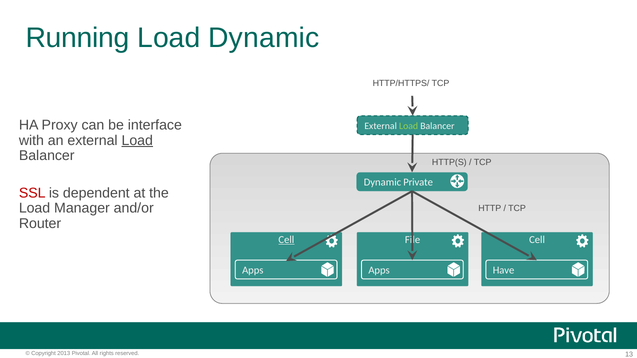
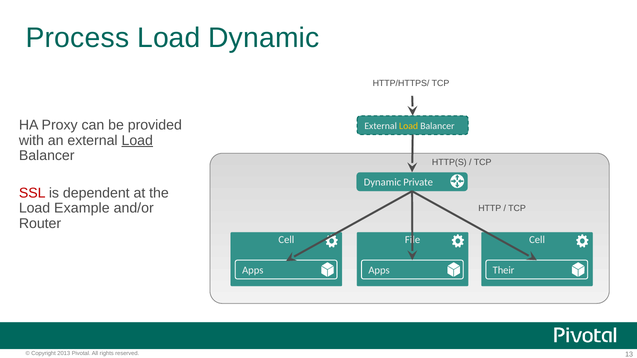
Running: Running -> Process
interface: interface -> provided
Load at (409, 126) colour: light green -> yellow
Manager: Manager -> Example
Cell at (286, 240) underline: present -> none
Have: Have -> Their
